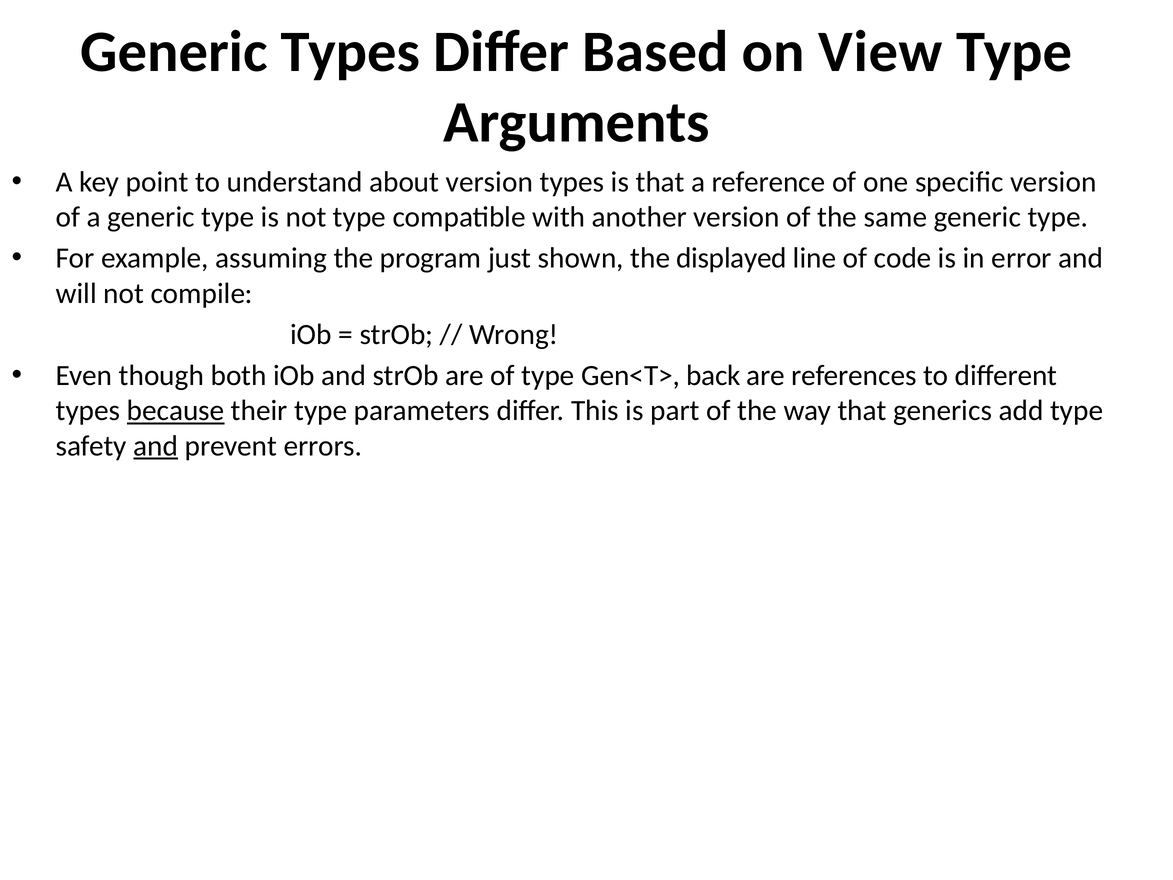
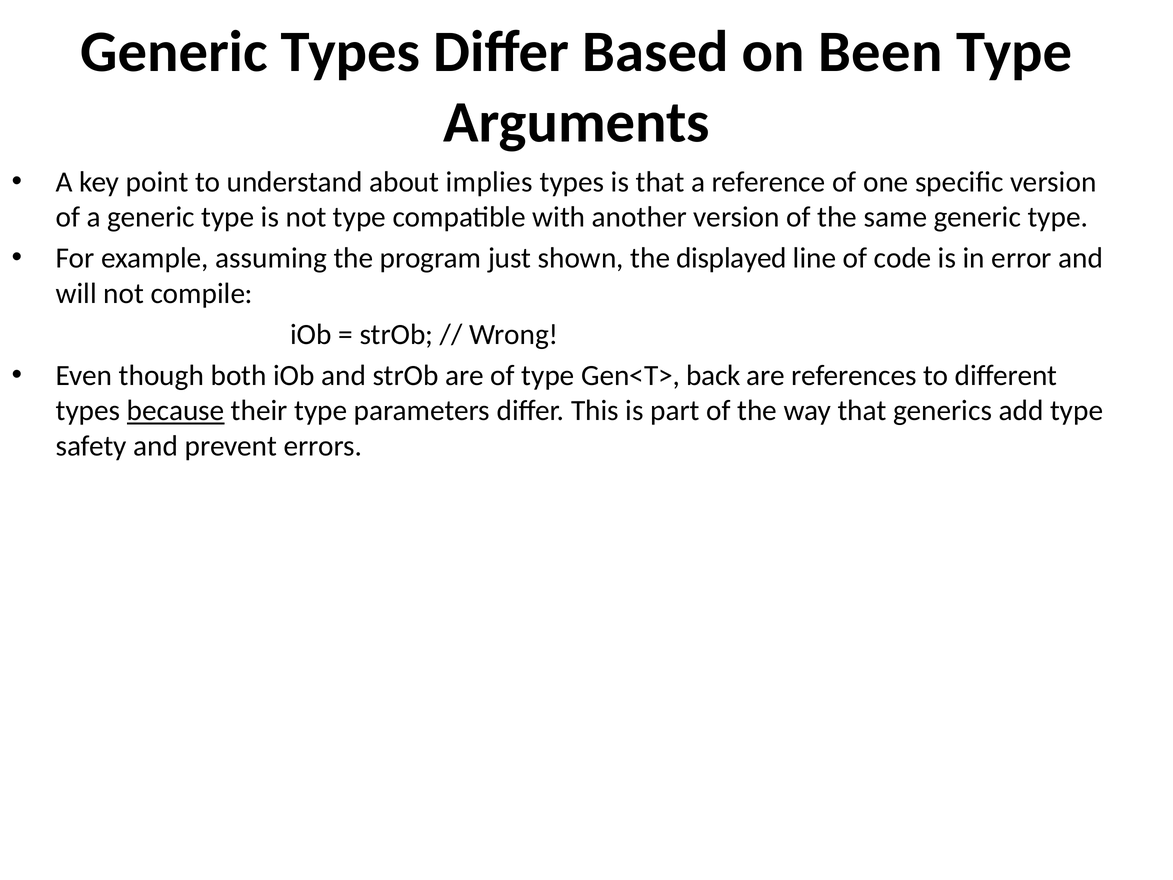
View: View -> Been
about version: version -> implies
and at (156, 446) underline: present -> none
